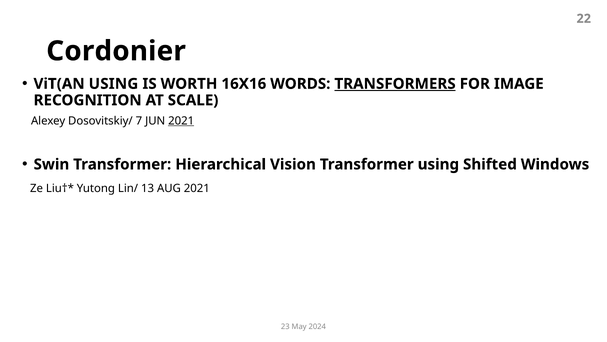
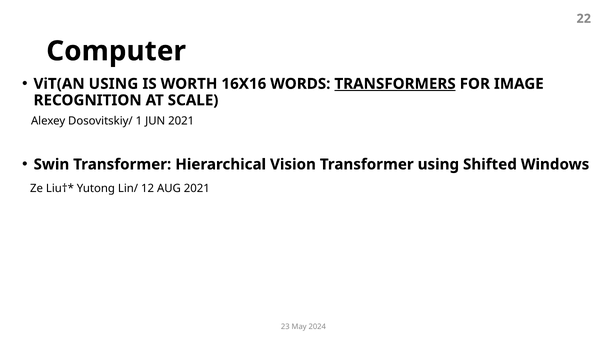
Cordonier: Cordonier -> Computer
7: 7 -> 1
2021 at (181, 121) underline: present -> none
13: 13 -> 12
